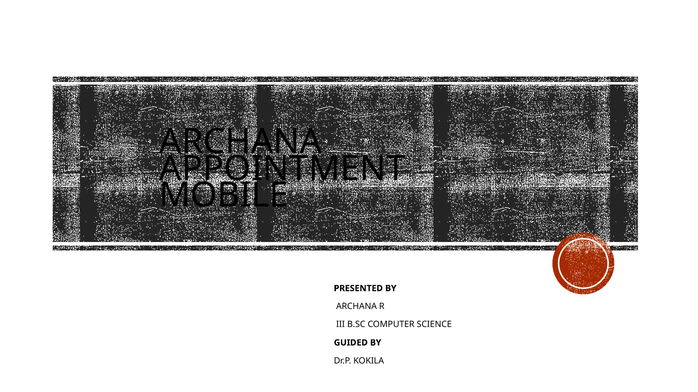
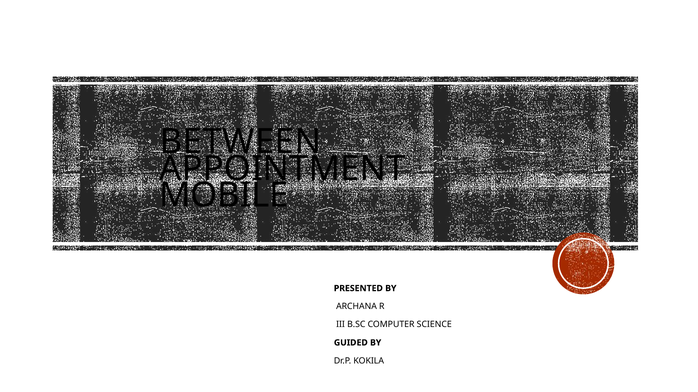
ARCHANA at (241, 142): ARCHANA -> BETWEEN
